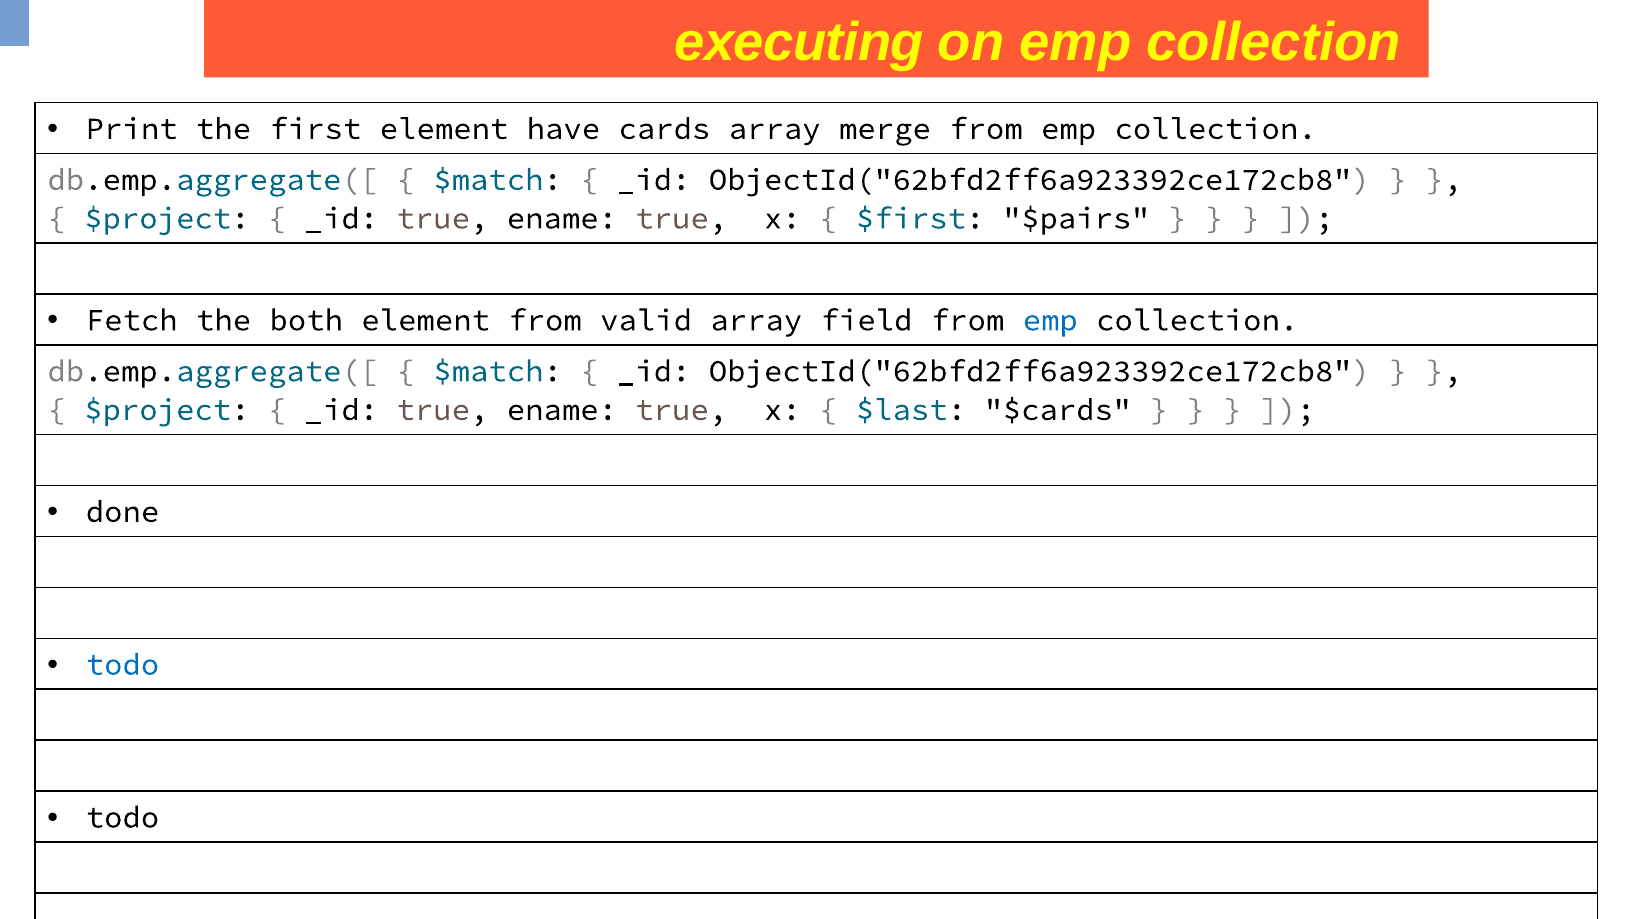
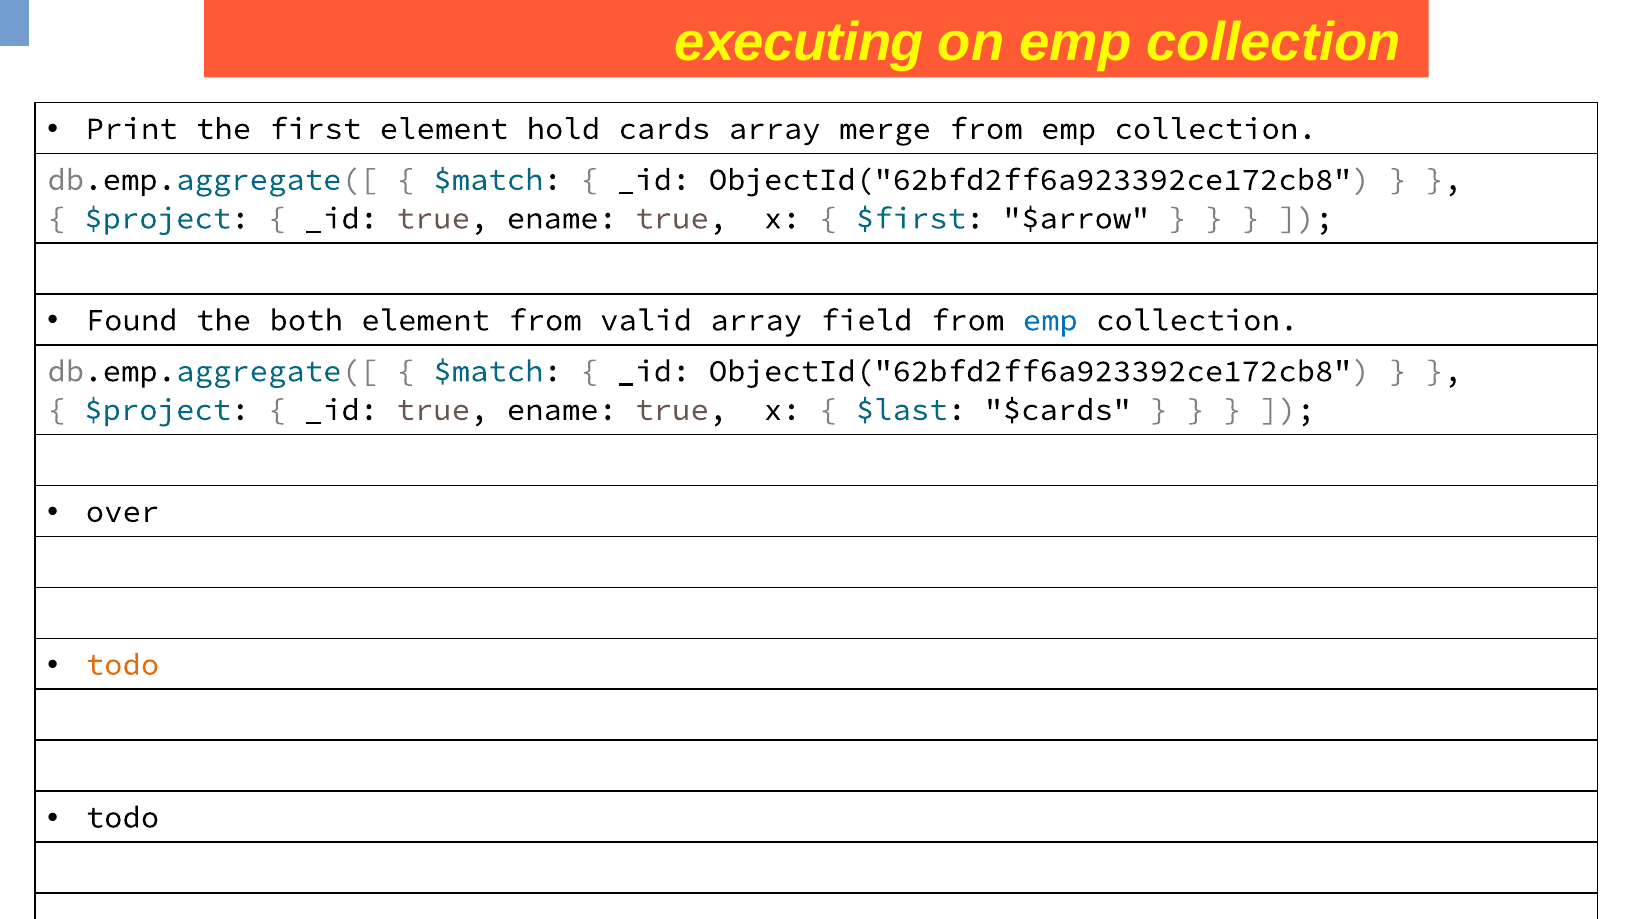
have: have -> hold
$pairs: $pairs -> $arrow
Fetch: Fetch -> Found
done: done -> over
todo at (122, 664) colour: blue -> orange
